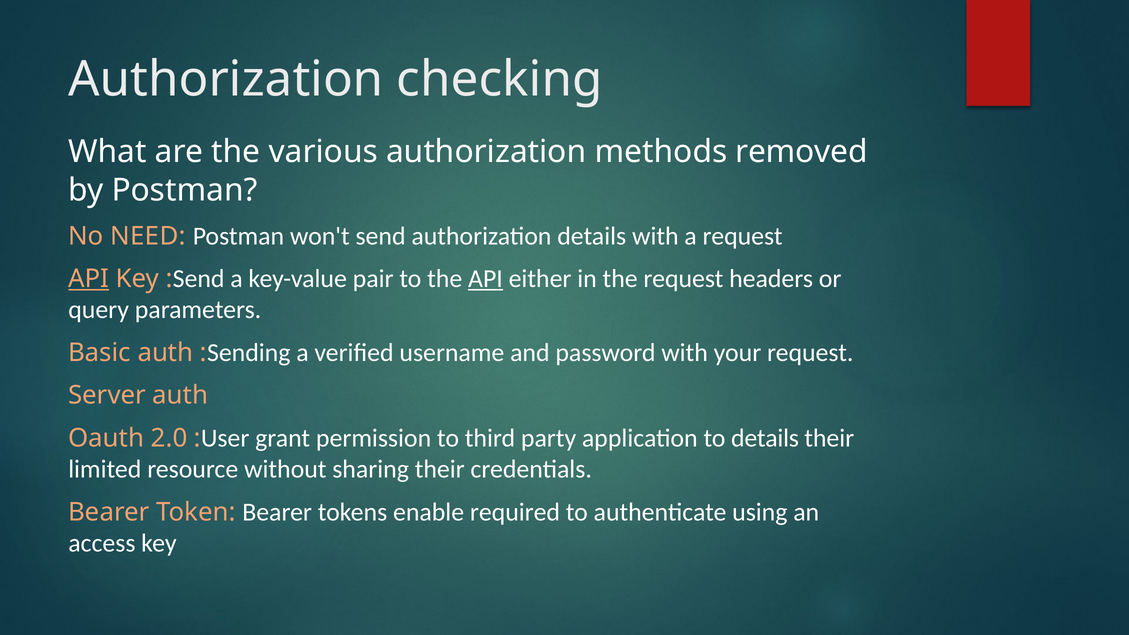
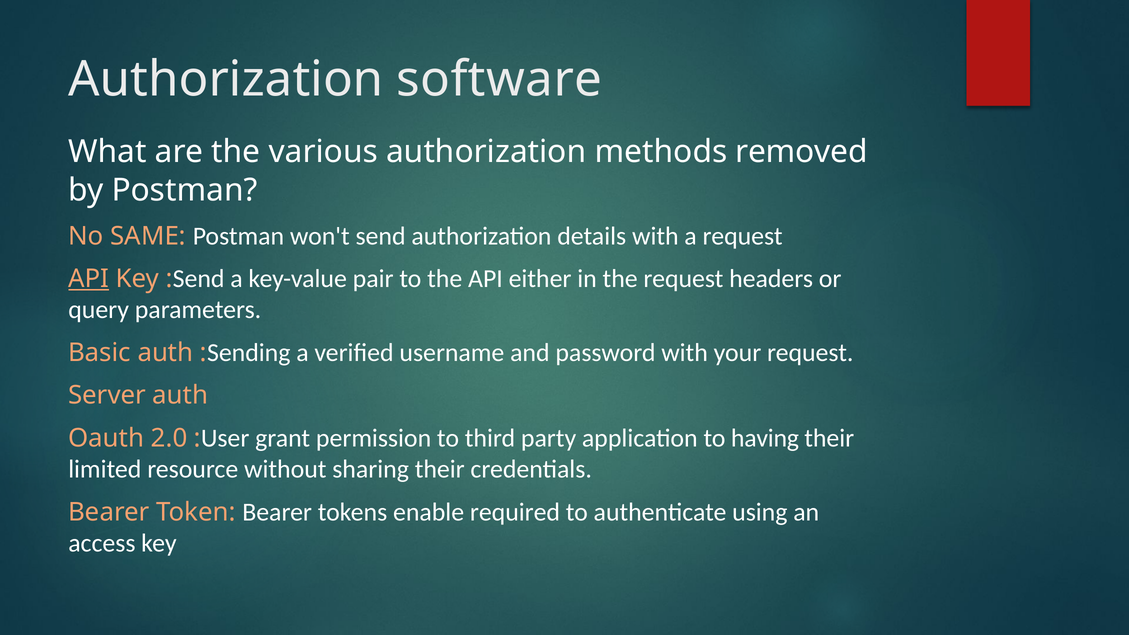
checking: checking -> software
NEED: NEED -> SAME
API at (485, 279) underline: present -> none
to details: details -> having
